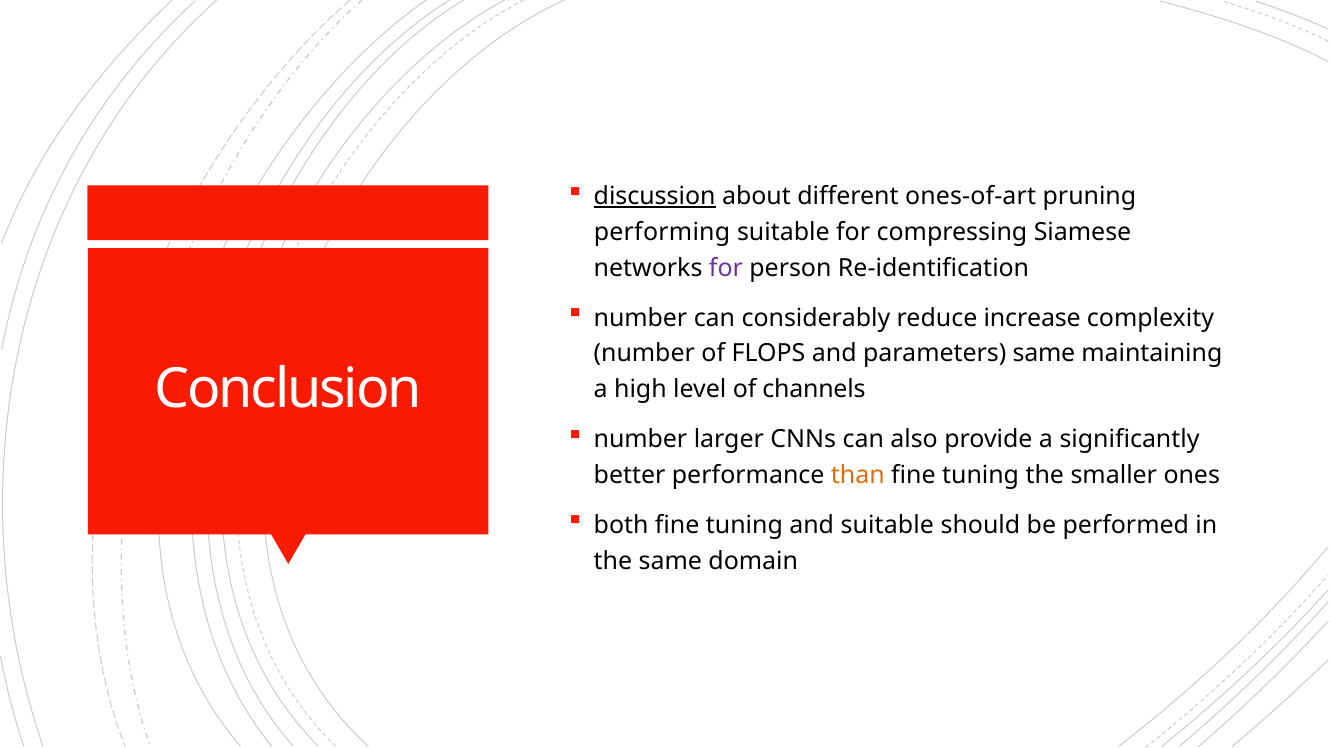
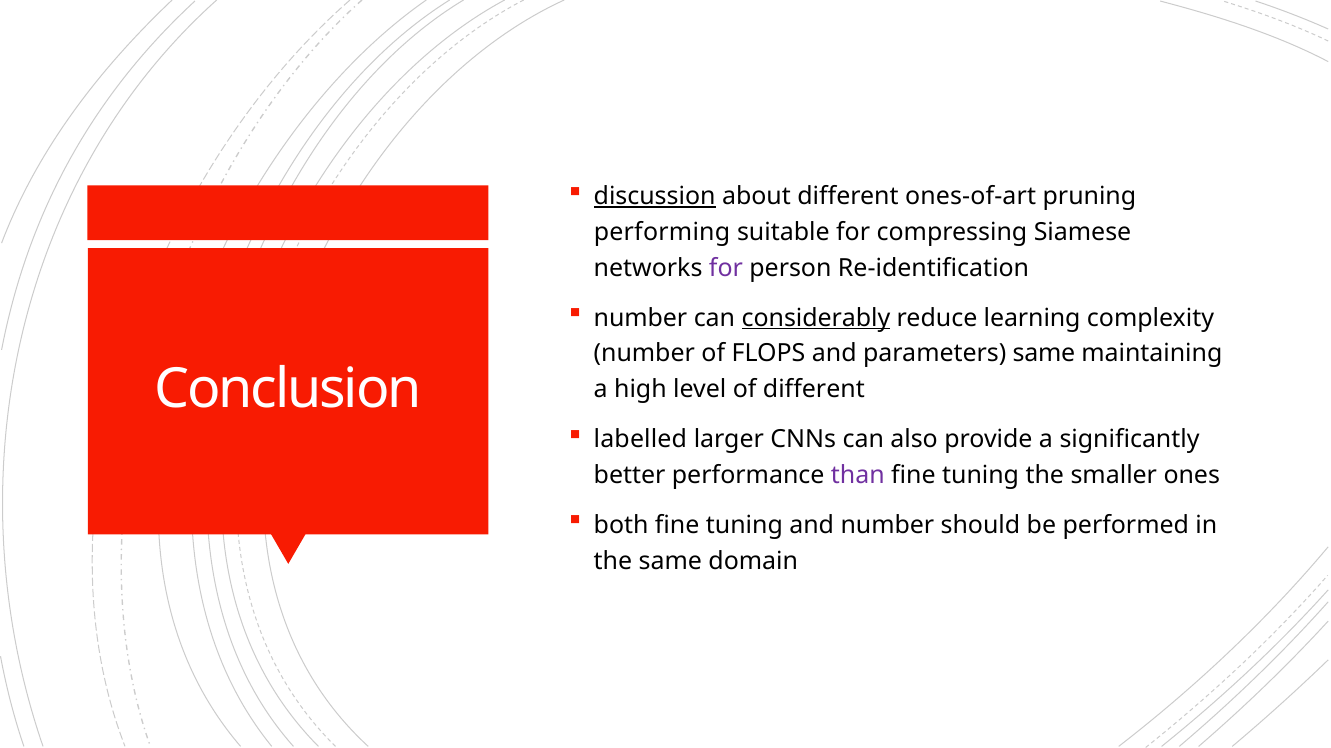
considerably underline: none -> present
increase: increase -> learning
of channels: channels -> different
number at (640, 440): number -> labelled
than colour: orange -> purple
and suitable: suitable -> number
